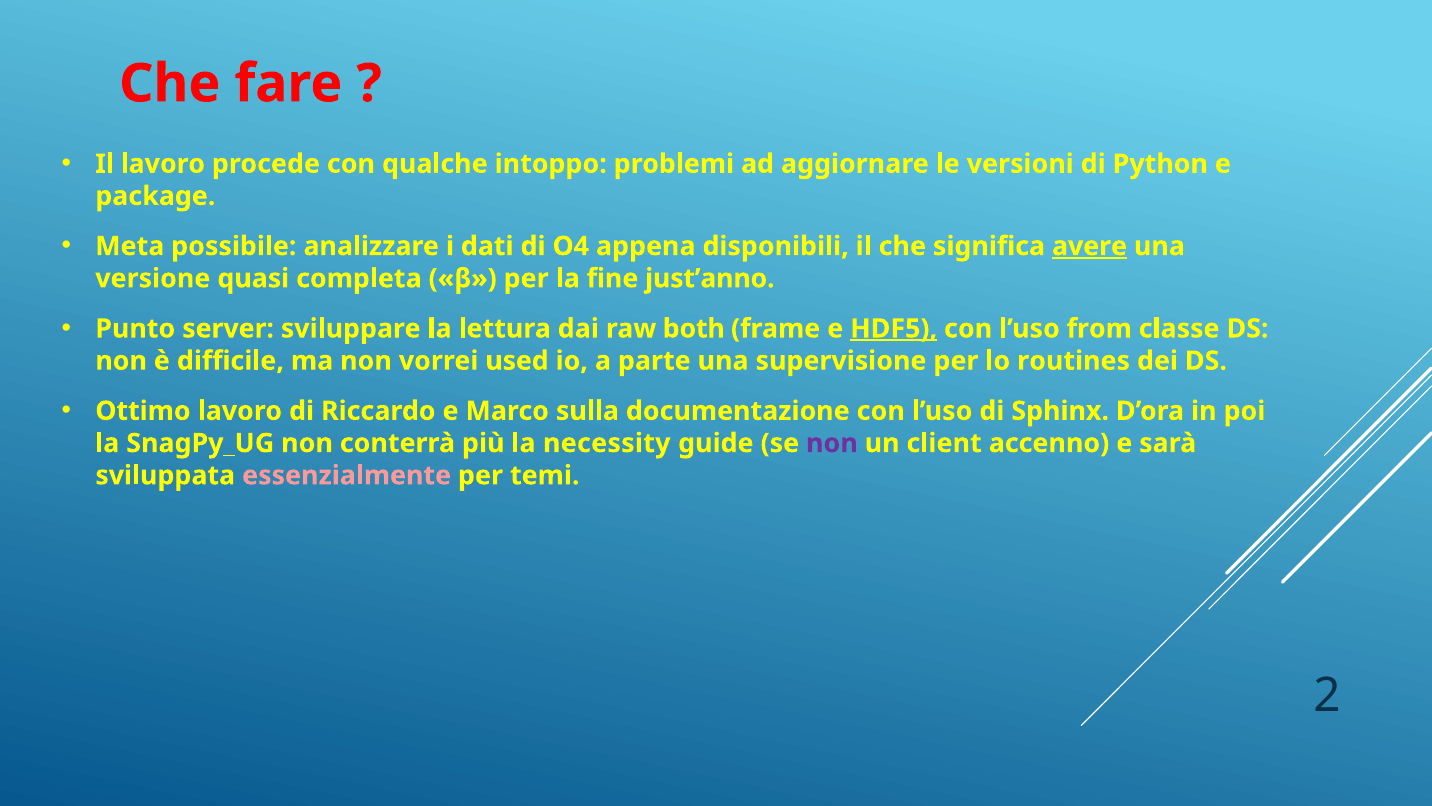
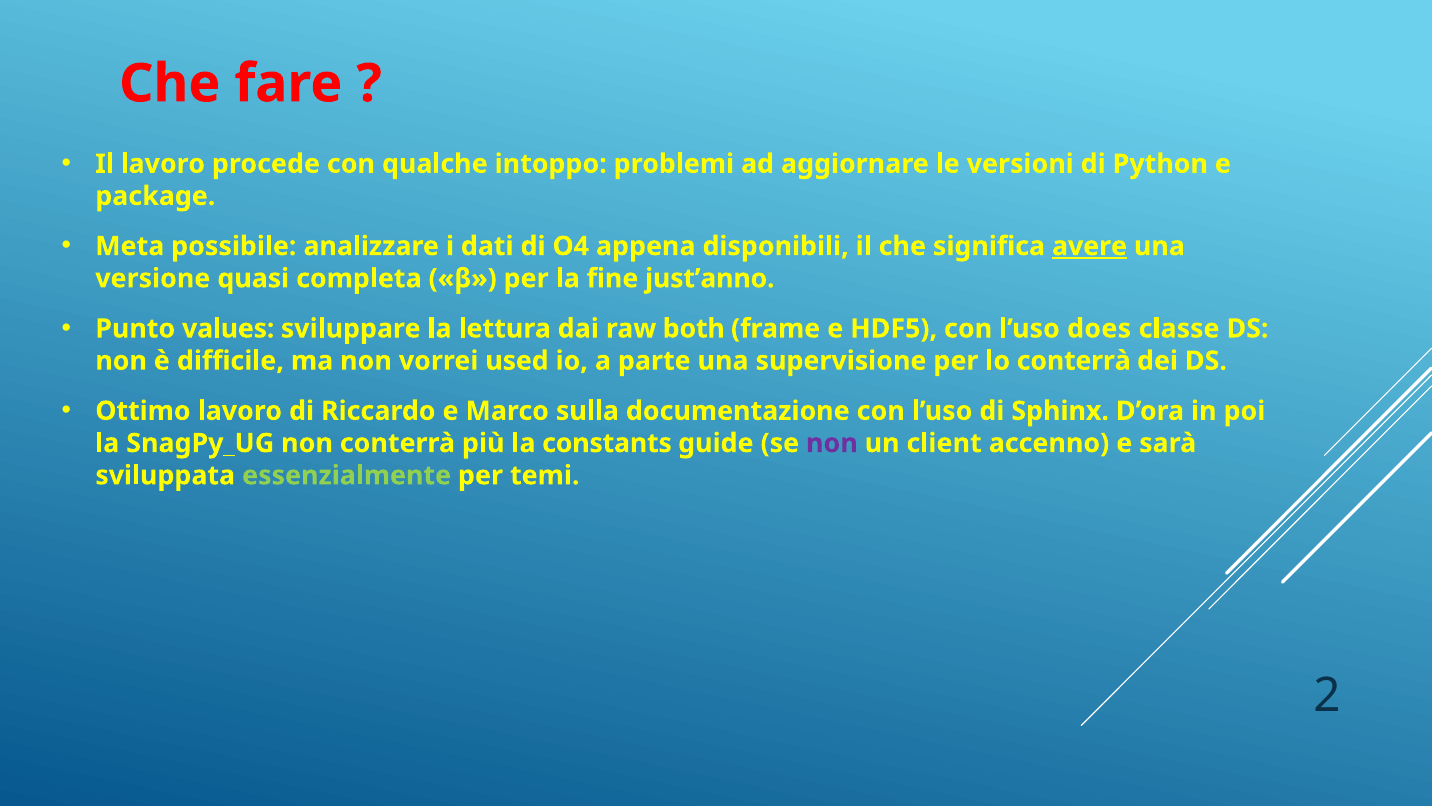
server: server -> values
HDF5 underline: present -> none
from: from -> does
lo routines: routines -> conterrà
necessity: necessity -> constants
essenzialmente colour: pink -> light green
